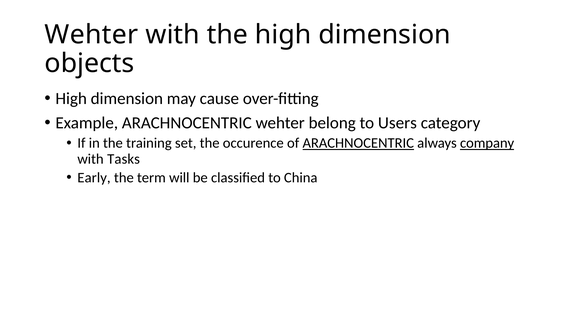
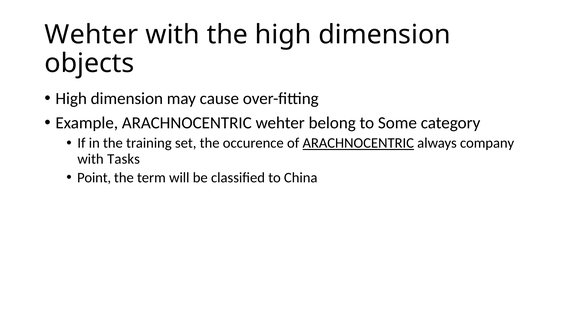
Users: Users -> Some
company underline: present -> none
Early: Early -> Point
